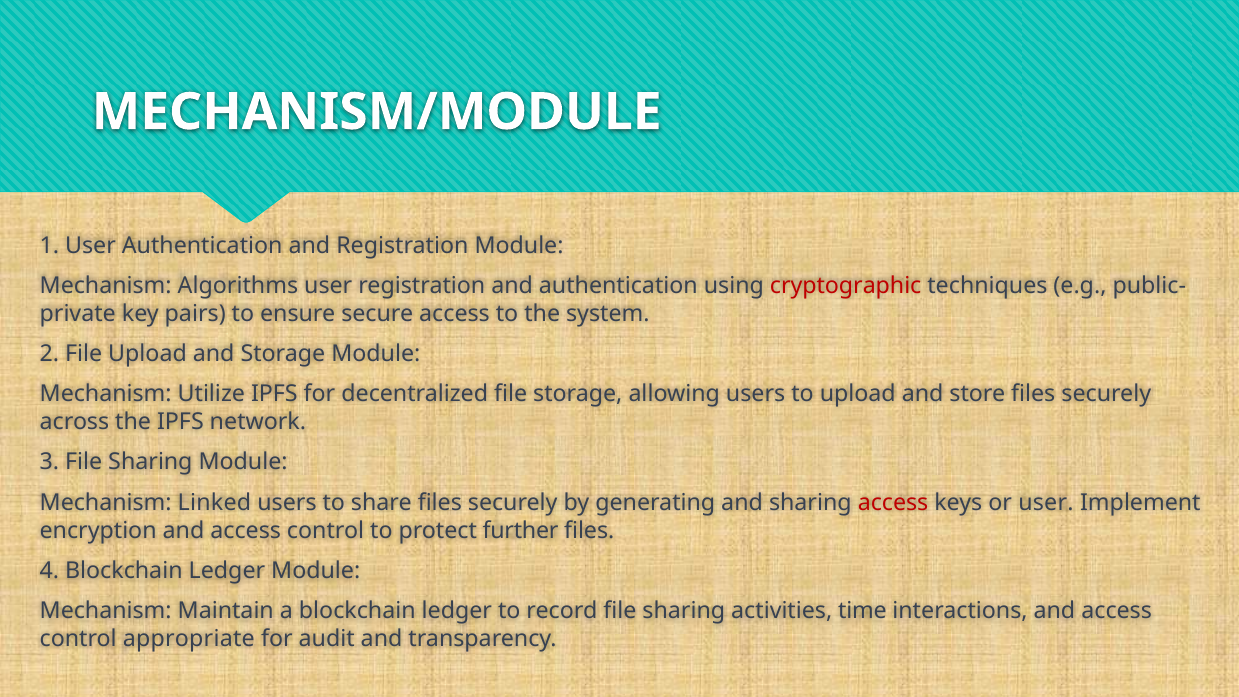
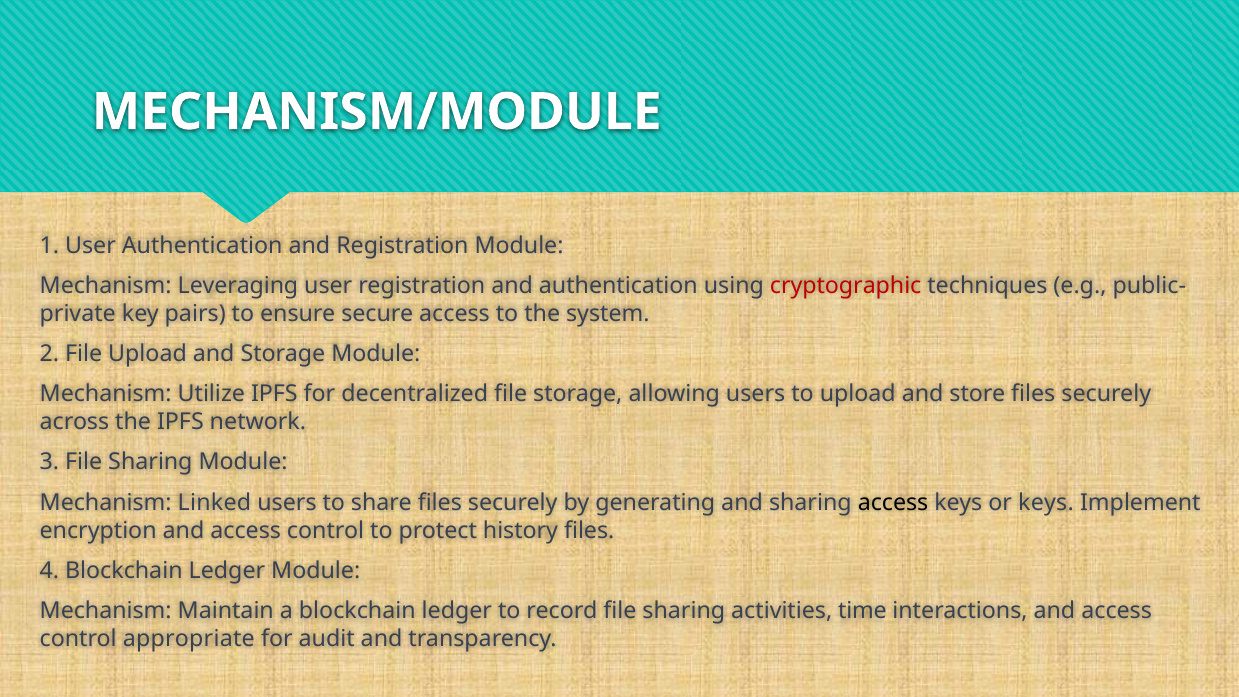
Algorithms: Algorithms -> Leveraging
access at (893, 503) colour: red -> black
or user: user -> keys
further: further -> history
